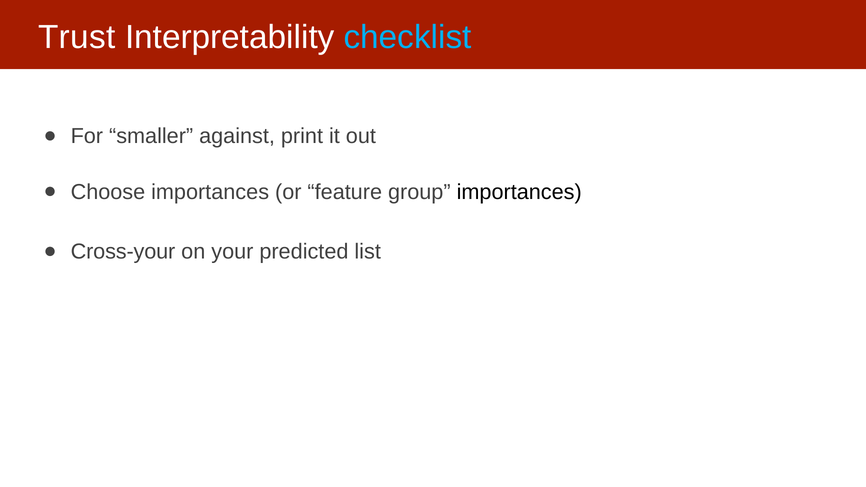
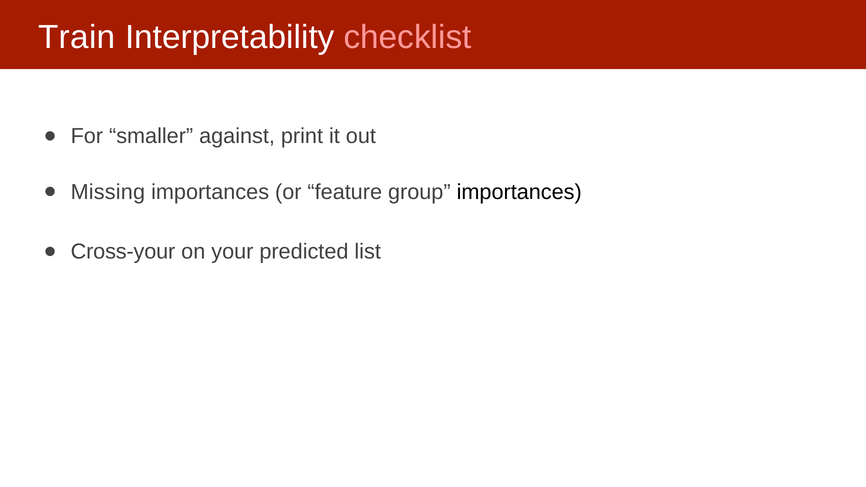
Trust: Trust -> Train
checklist colour: light blue -> pink
Choose: Choose -> Missing
